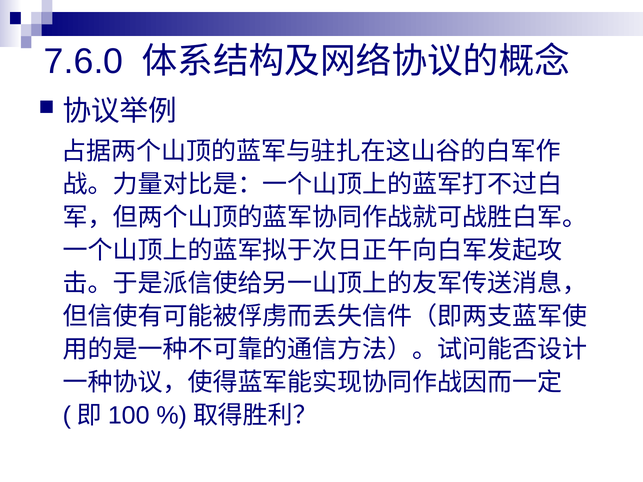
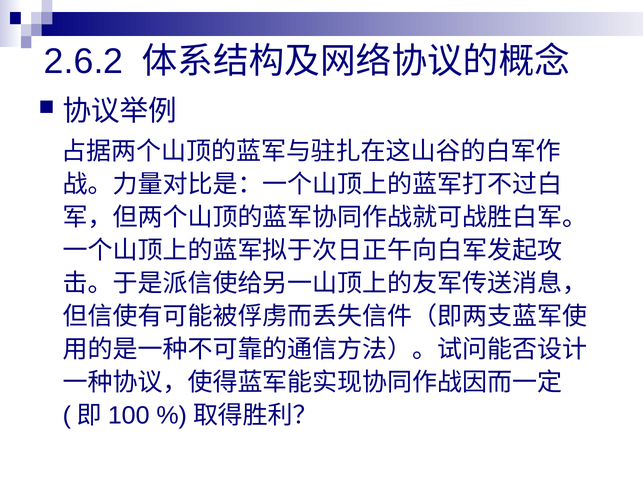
7.6.0: 7.6.0 -> 2.6.2
